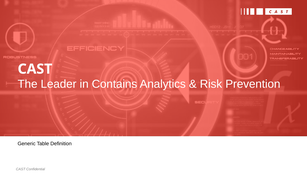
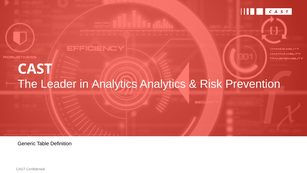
in Contains: Contains -> Analytics
